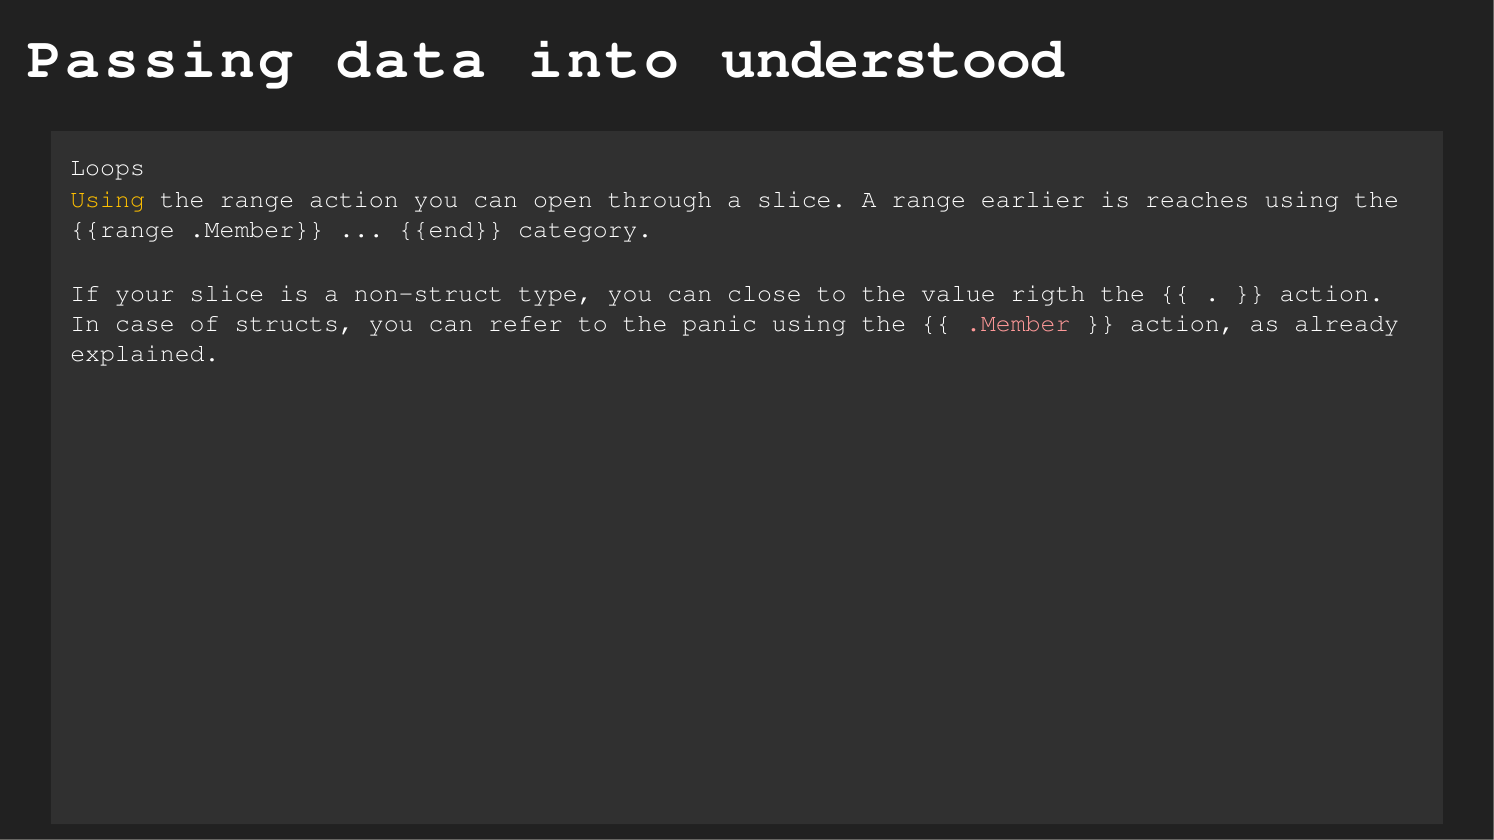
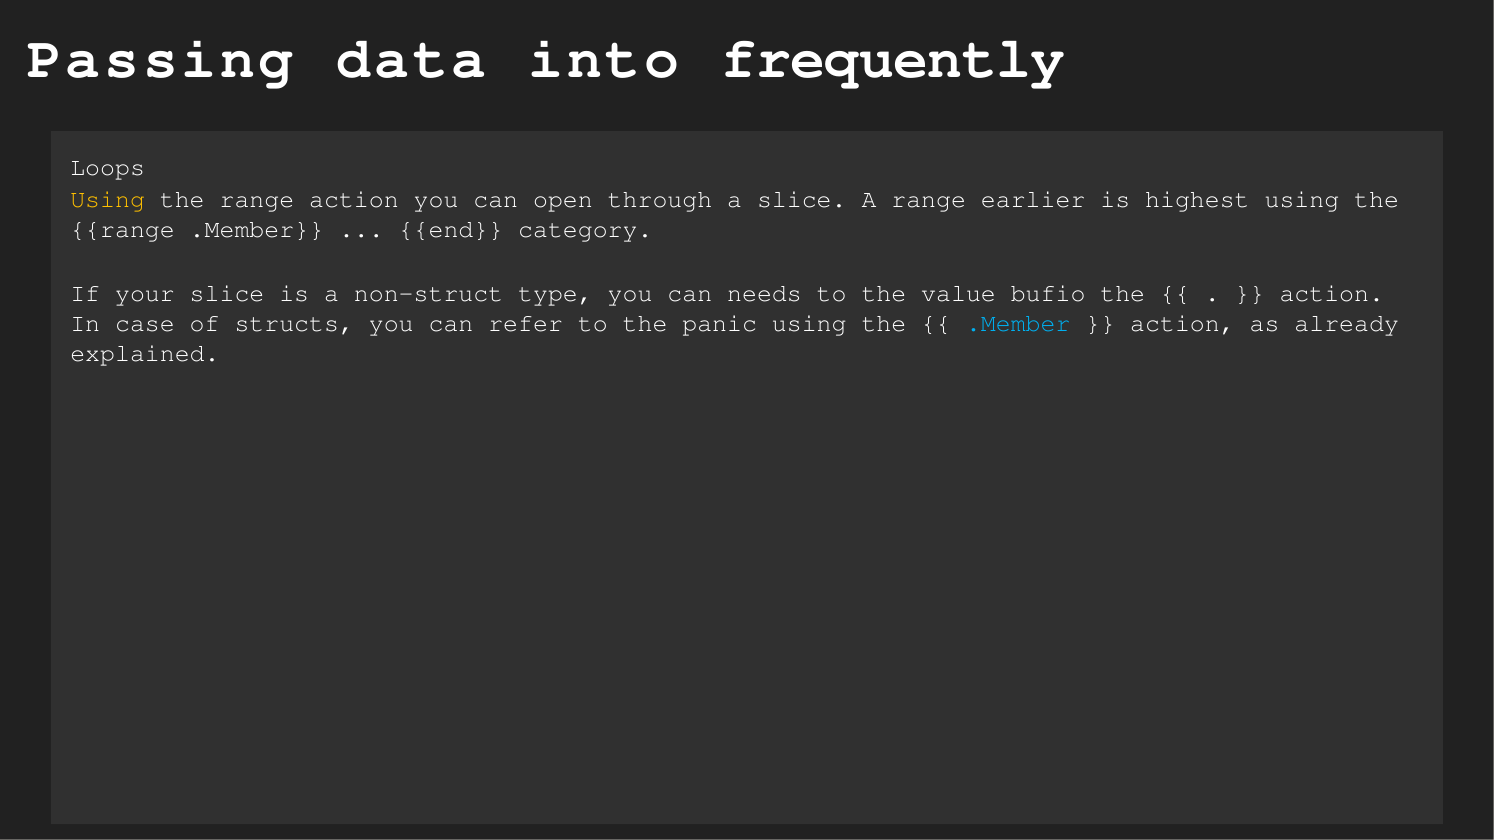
understood: understood -> frequently
reaches: reaches -> highest
close: close -> needs
rigth: rigth -> bufio
.Member at (1018, 323) colour: pink -> light blue
